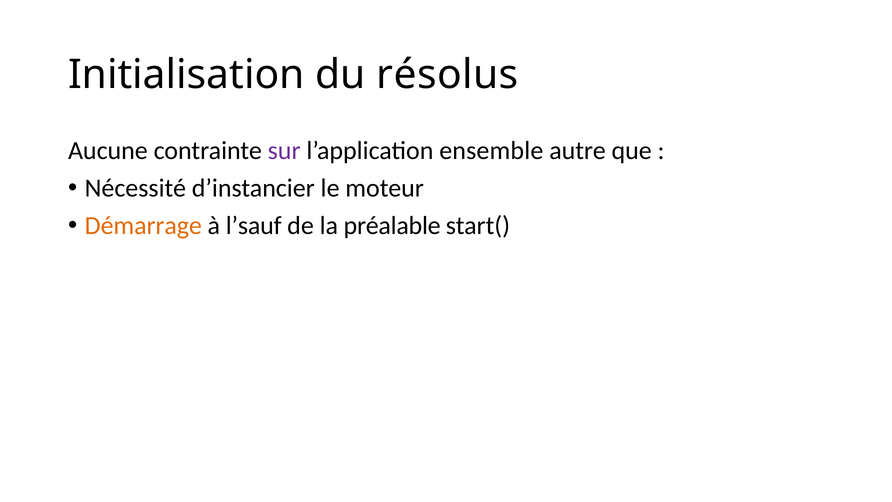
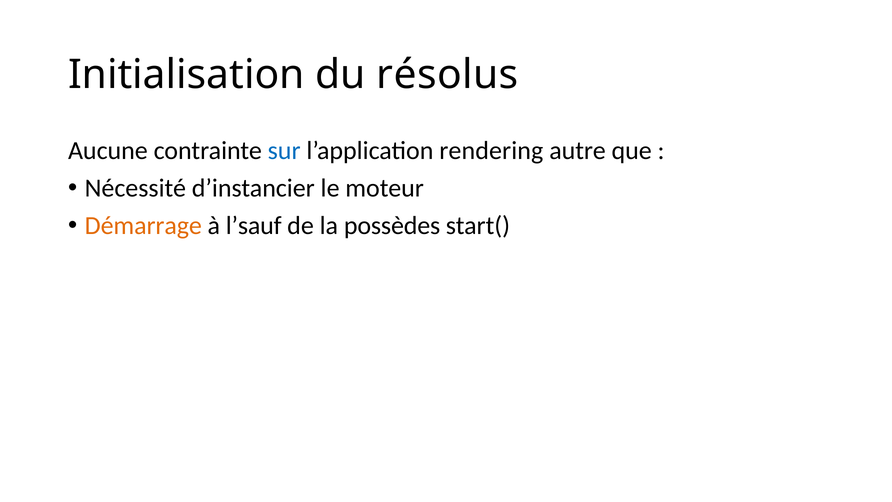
sur colour: purple -> blue
ensemble: ensemble -> rendering
préalable: préalable -> possèdes
